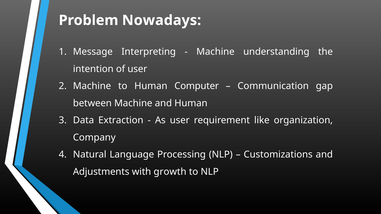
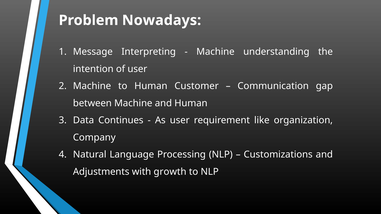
Computer: Computer -> Customer
Extraction: Extraction -> Continues
